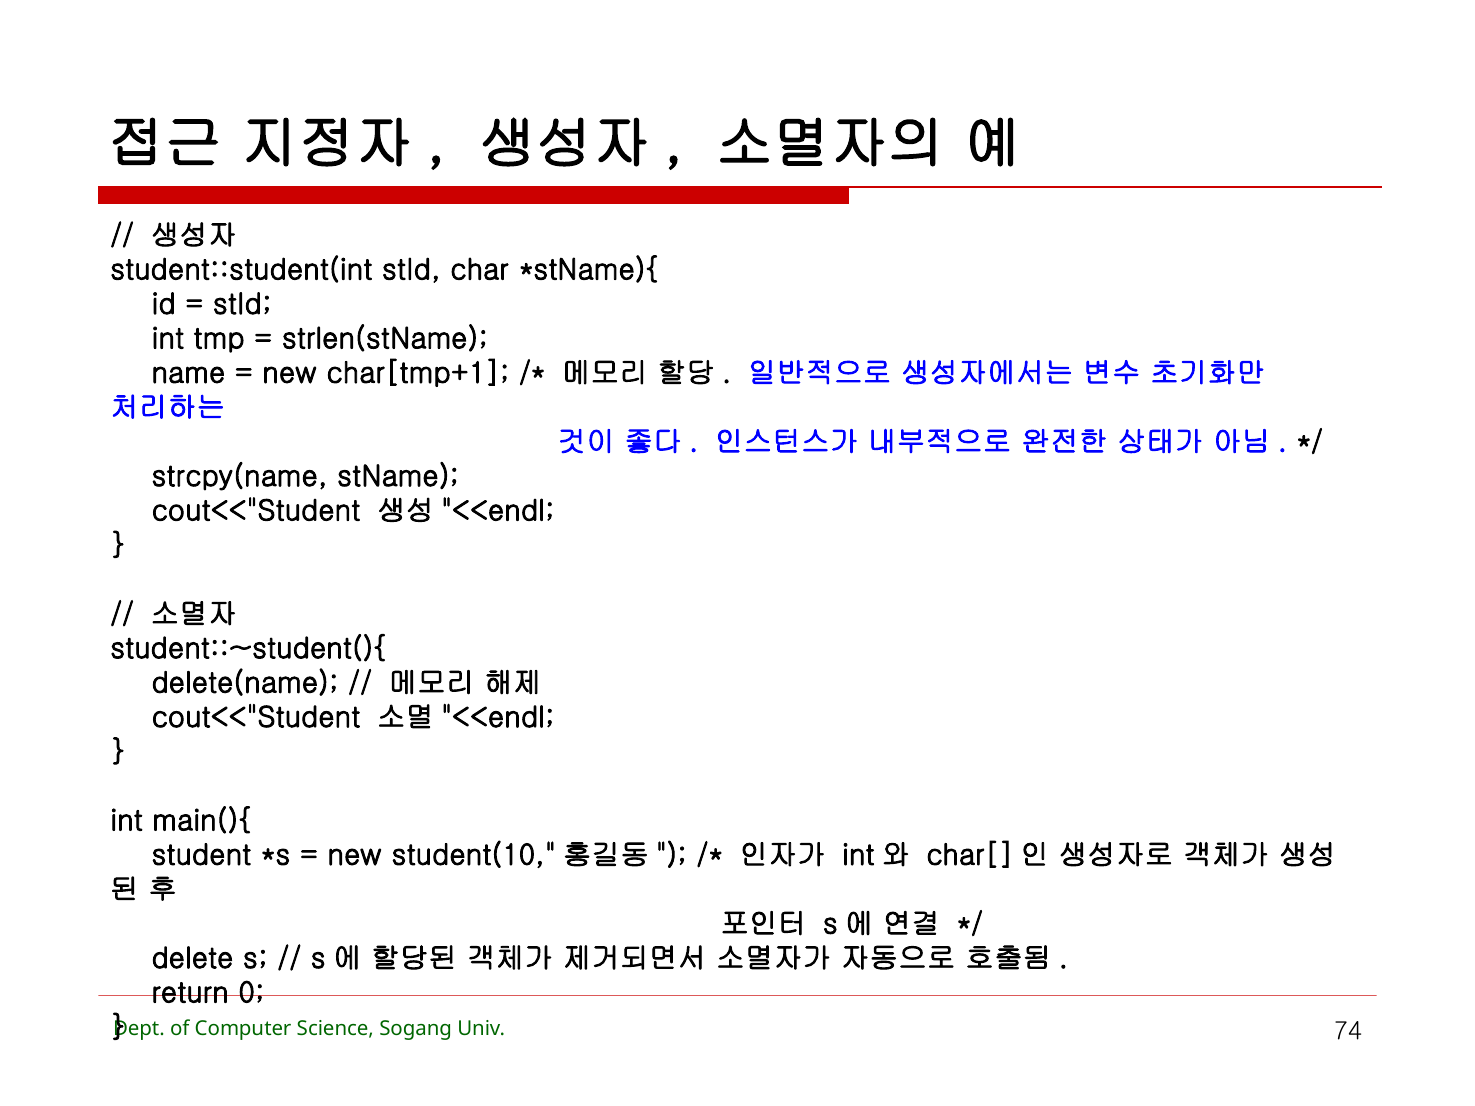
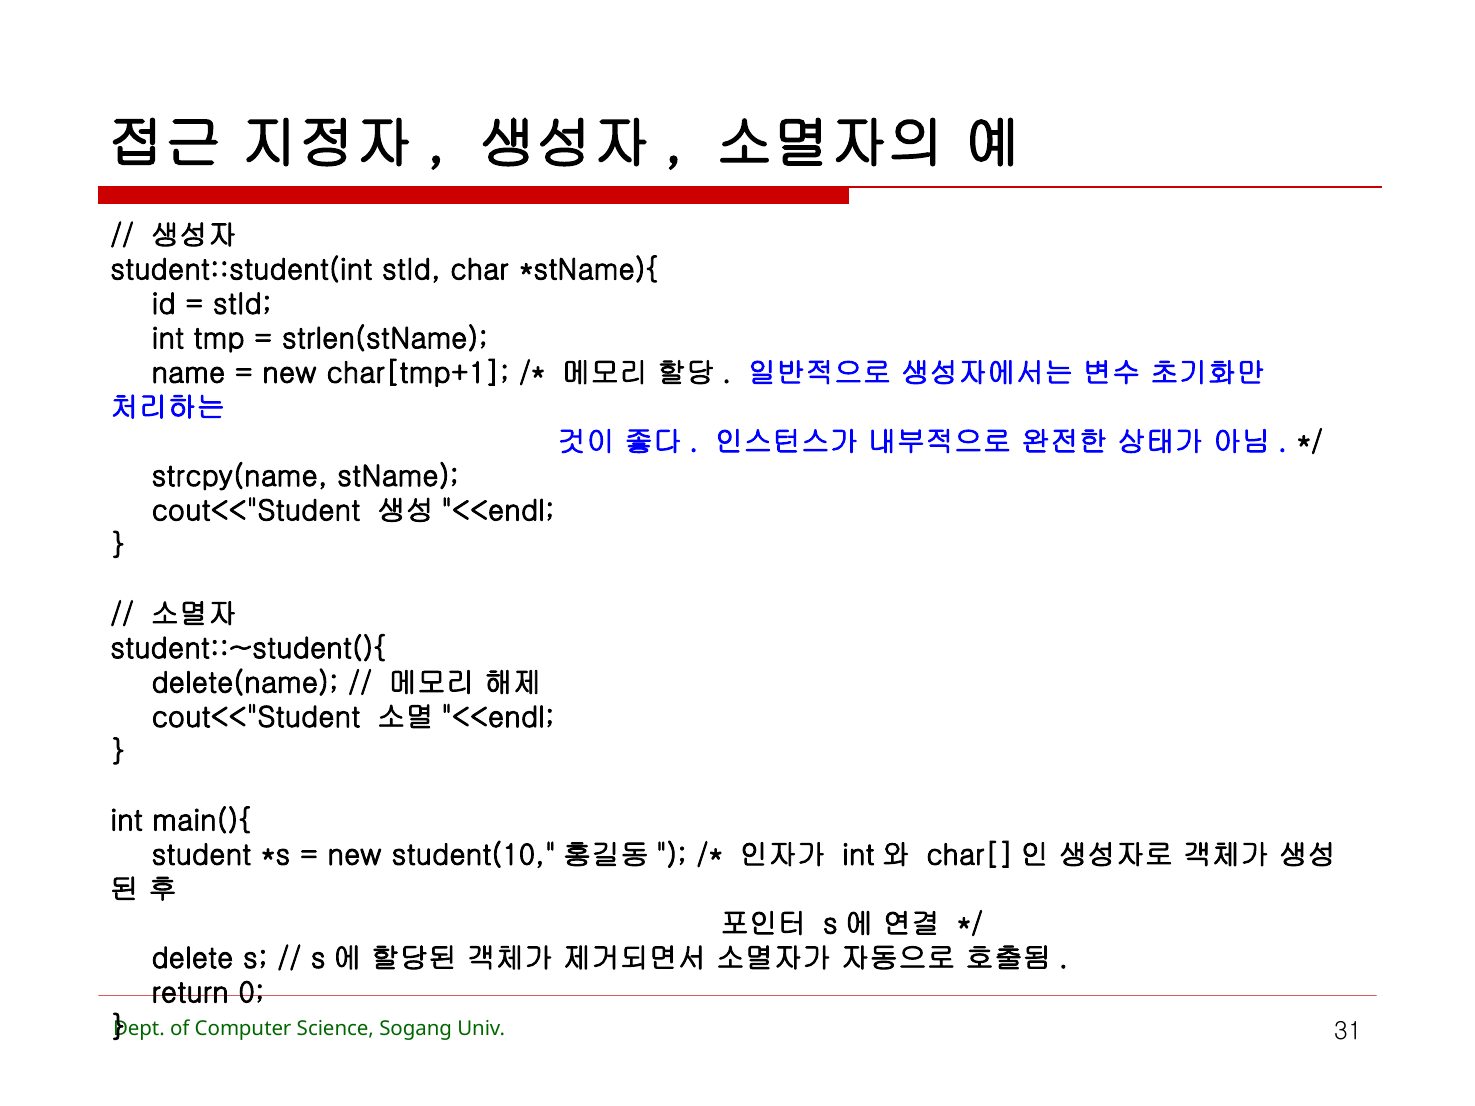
74: 74 -> 31
